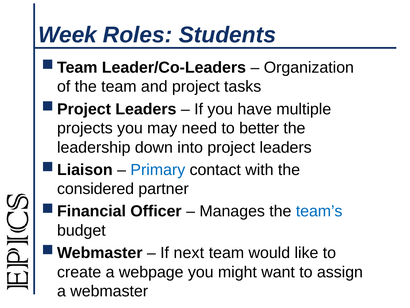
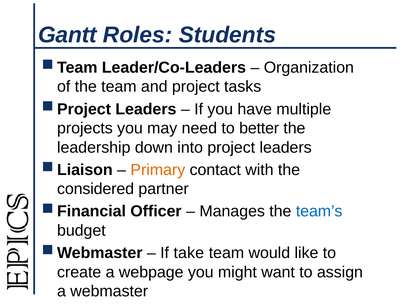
Week: Week -> Gantt
Primary colour: blue -> orange
next: next -> take
